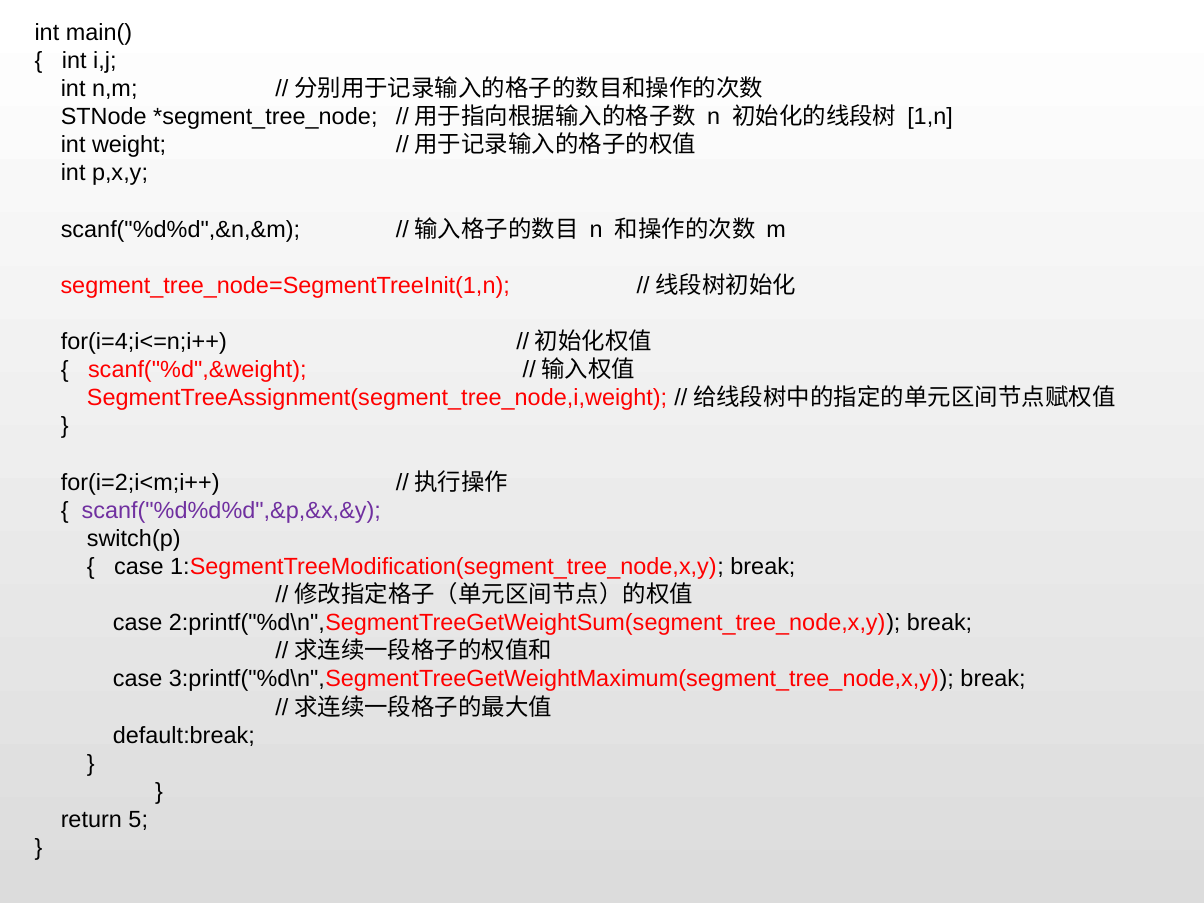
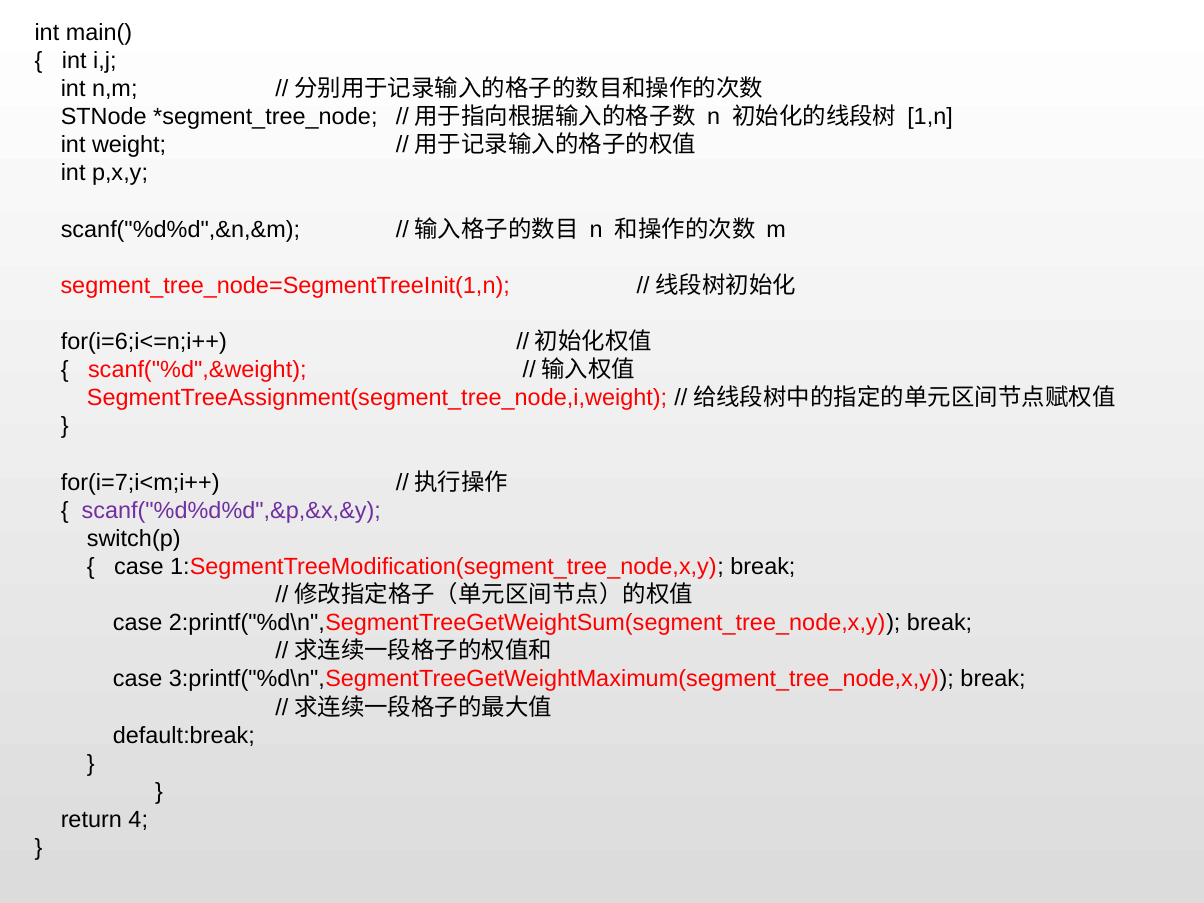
for(i=4;i<=n;i++: for(i=4;i<=n;i++ -> for(i=6;i<=n;i++
for(i=2;i<m;i++: for(i=2;i<m;i++ -> for(i=7;i<m;i++
5: 5 -> 4
